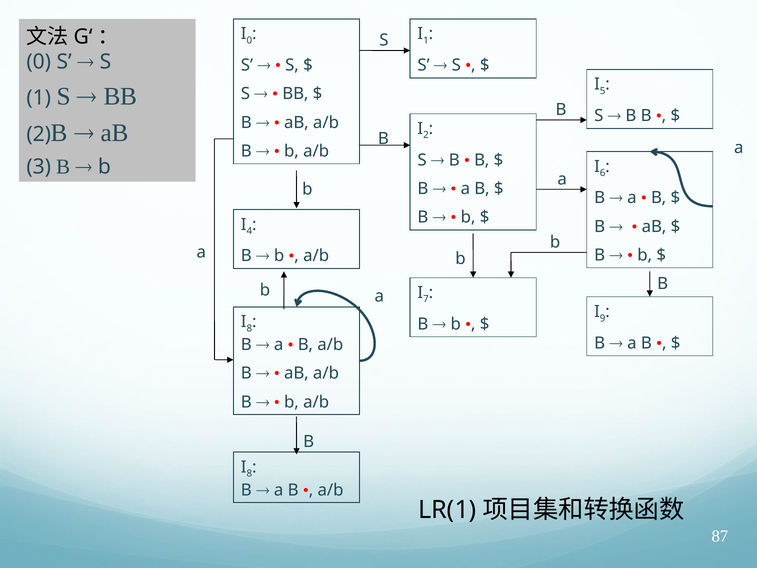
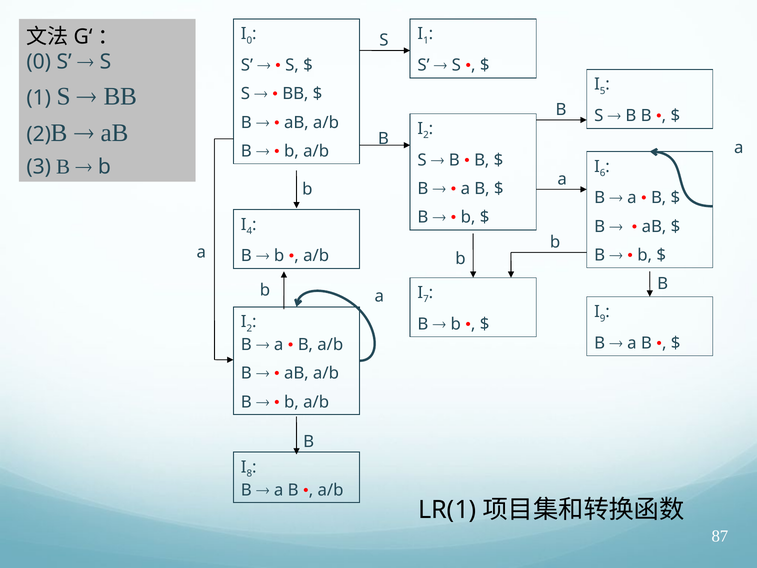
8 at (249, 328): 8 -> 2
